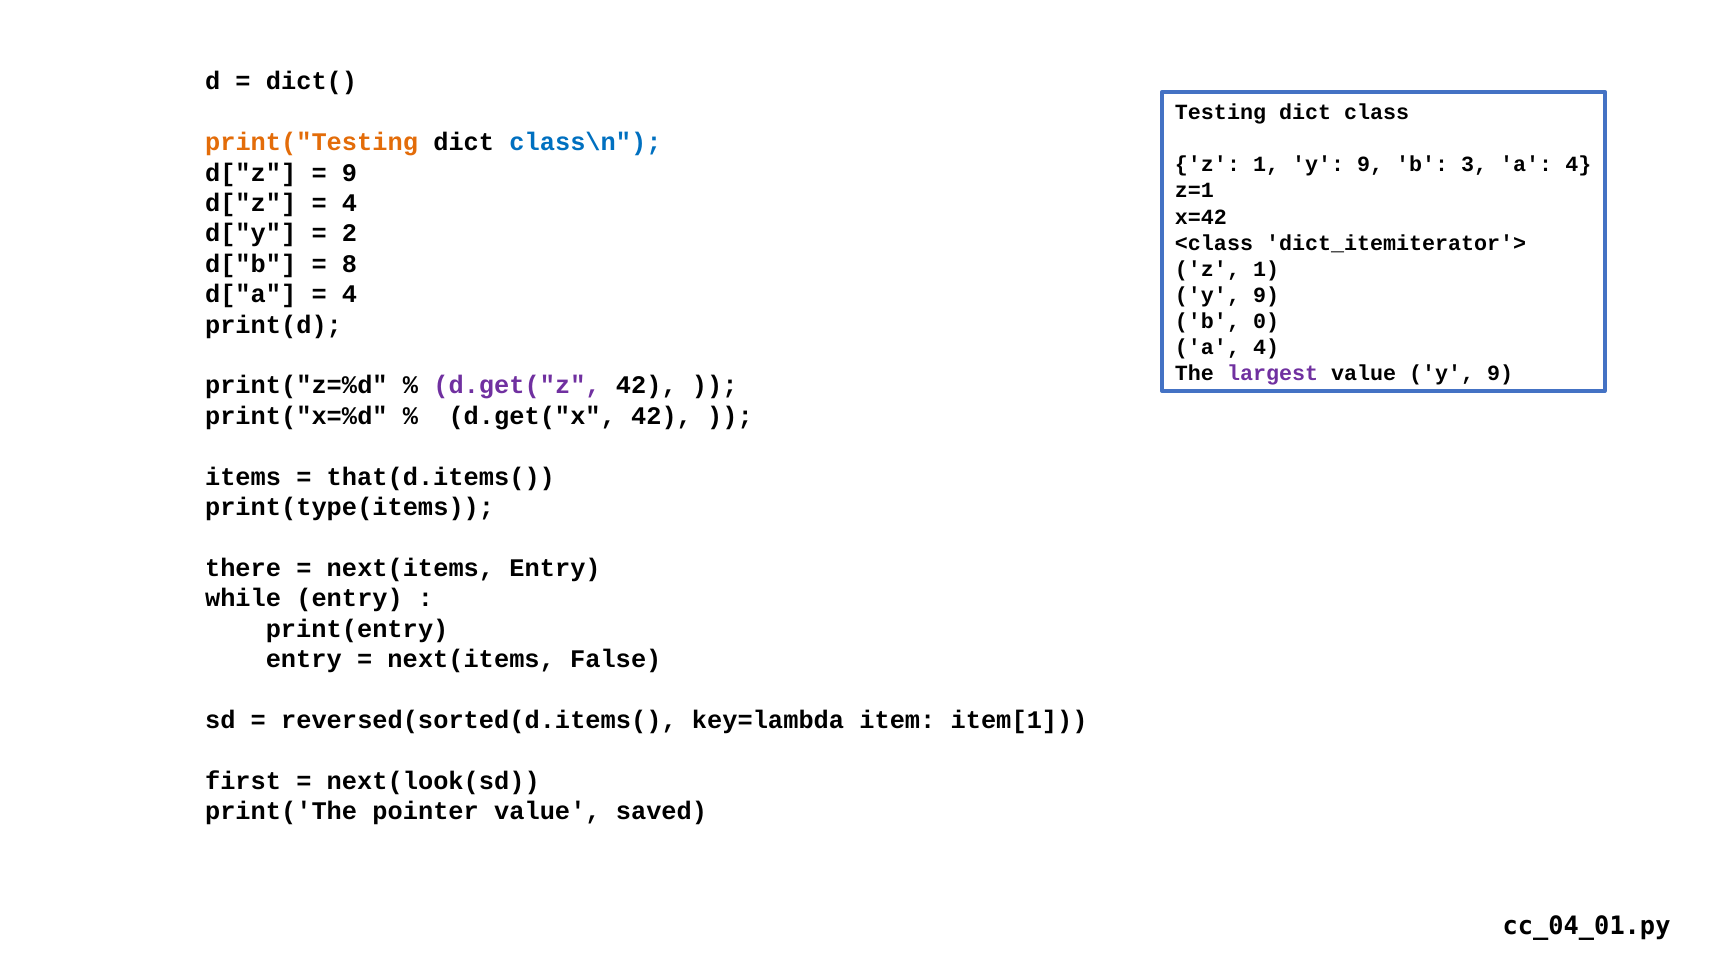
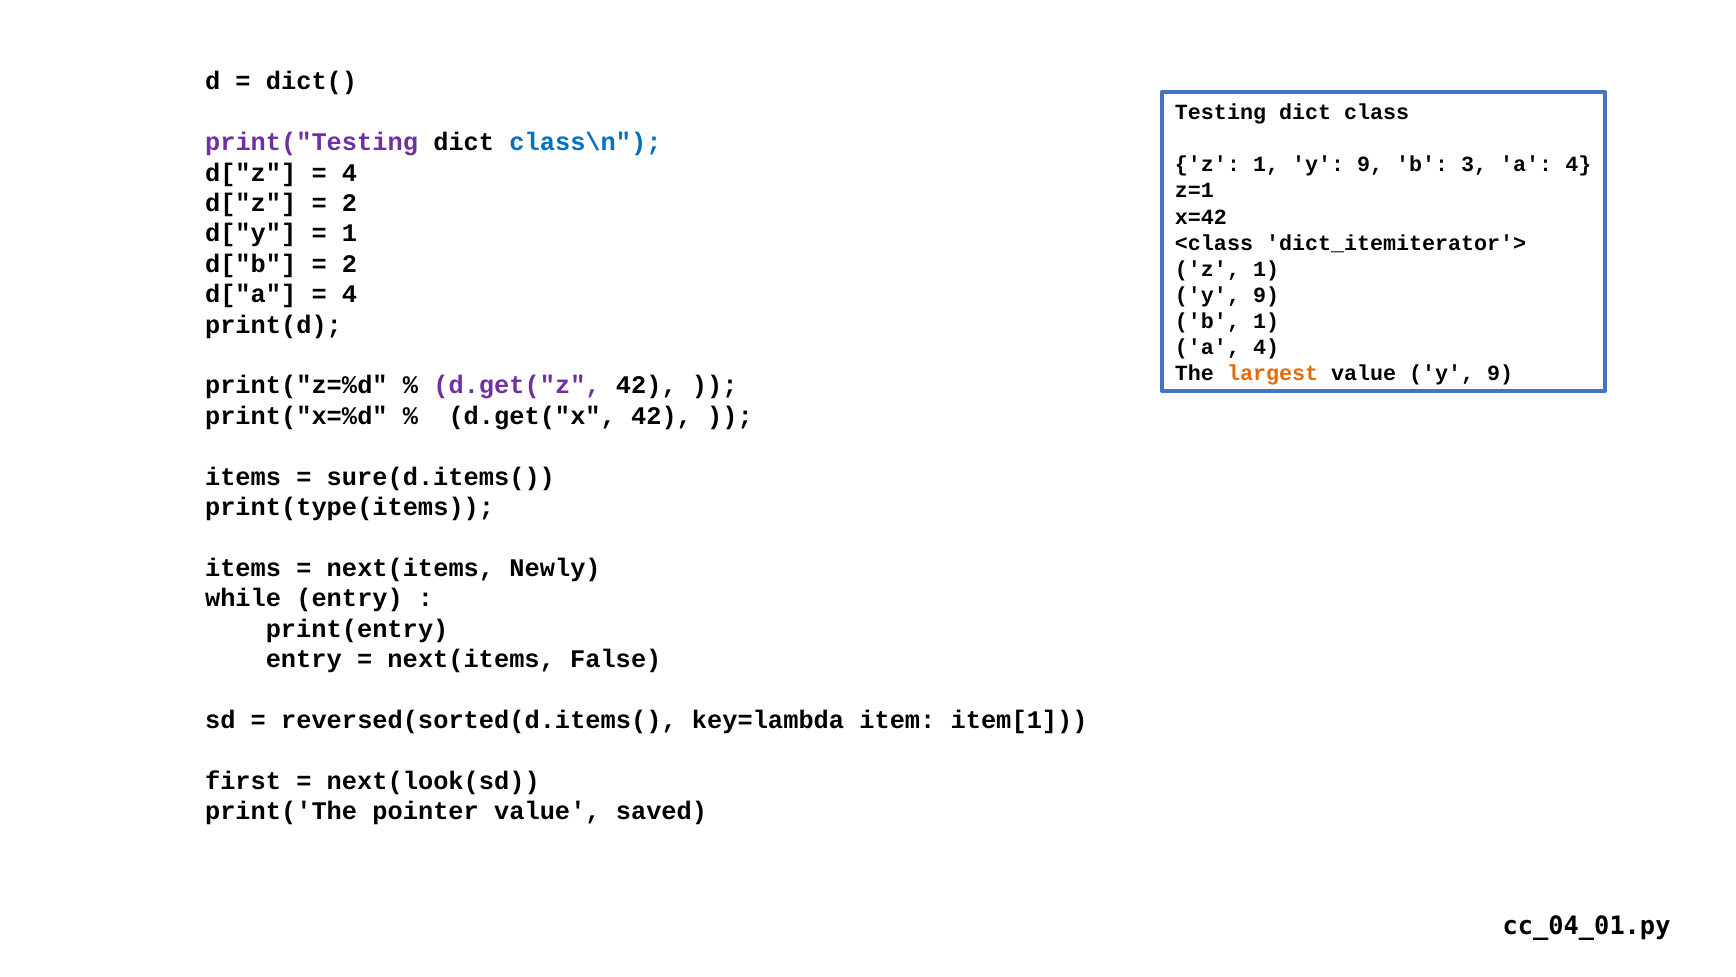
print("Testing colour: orange -> purple
9 at (349, 173): 9 -> 4
4 at (349, 203): 4 -> 2
2 at (349, 233): 2 -> 1
8 at (349, 264): 8 -> 2
b 0: 0 -> 1
largest colour: purple -> orange
that(d.items(: that(d.items( -> sure(d.items(
there at (243, 568): there -> items
next(items Entry: Entry -> Newly
